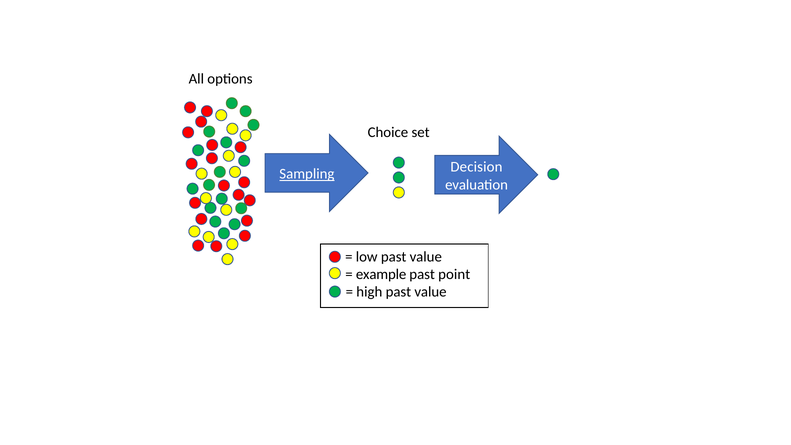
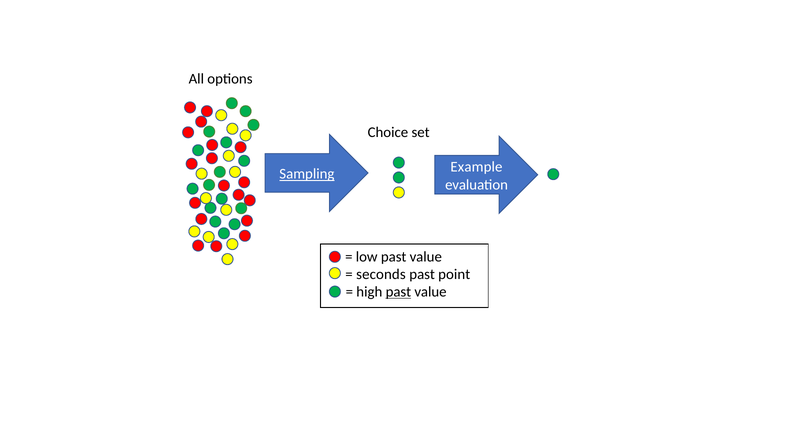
Decision: Decision -> Example
example: example -> seconds
past at (398, 292) underline: none -> present
